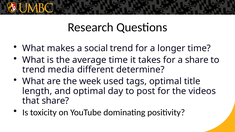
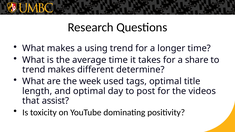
social: social -> using
trend media: media -> makes
that share: share -> assist
